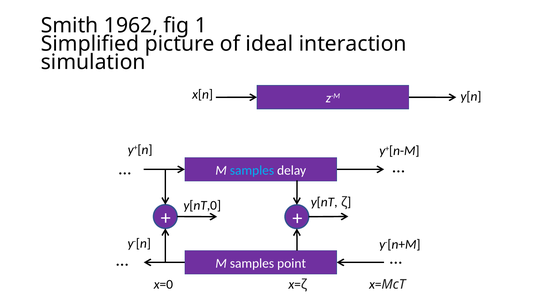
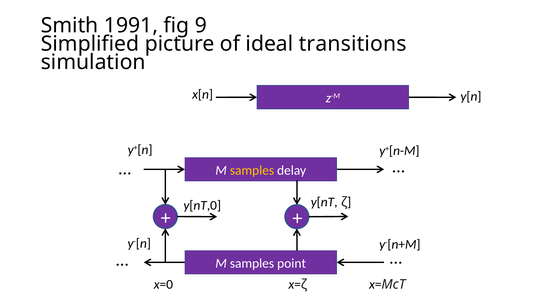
1962: 1962 -> 1991
1: 1 -> 9
interaction: interaction -> transitions
samples at (252, 170) colour: light blue -> yellow
